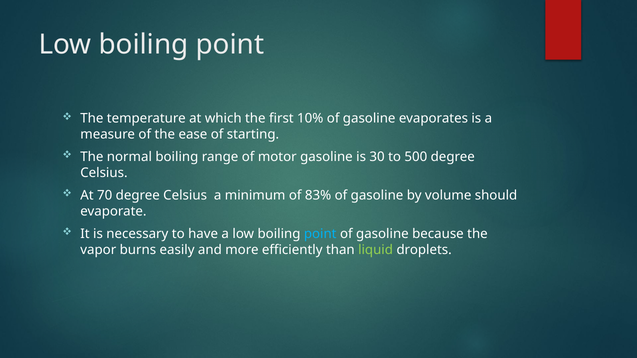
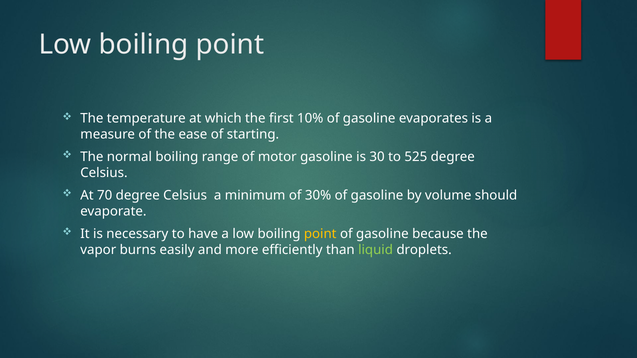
500: 500 -> 525
83%: 83% -> 30%
point at (320, 234) colour: light blue -> yellow
